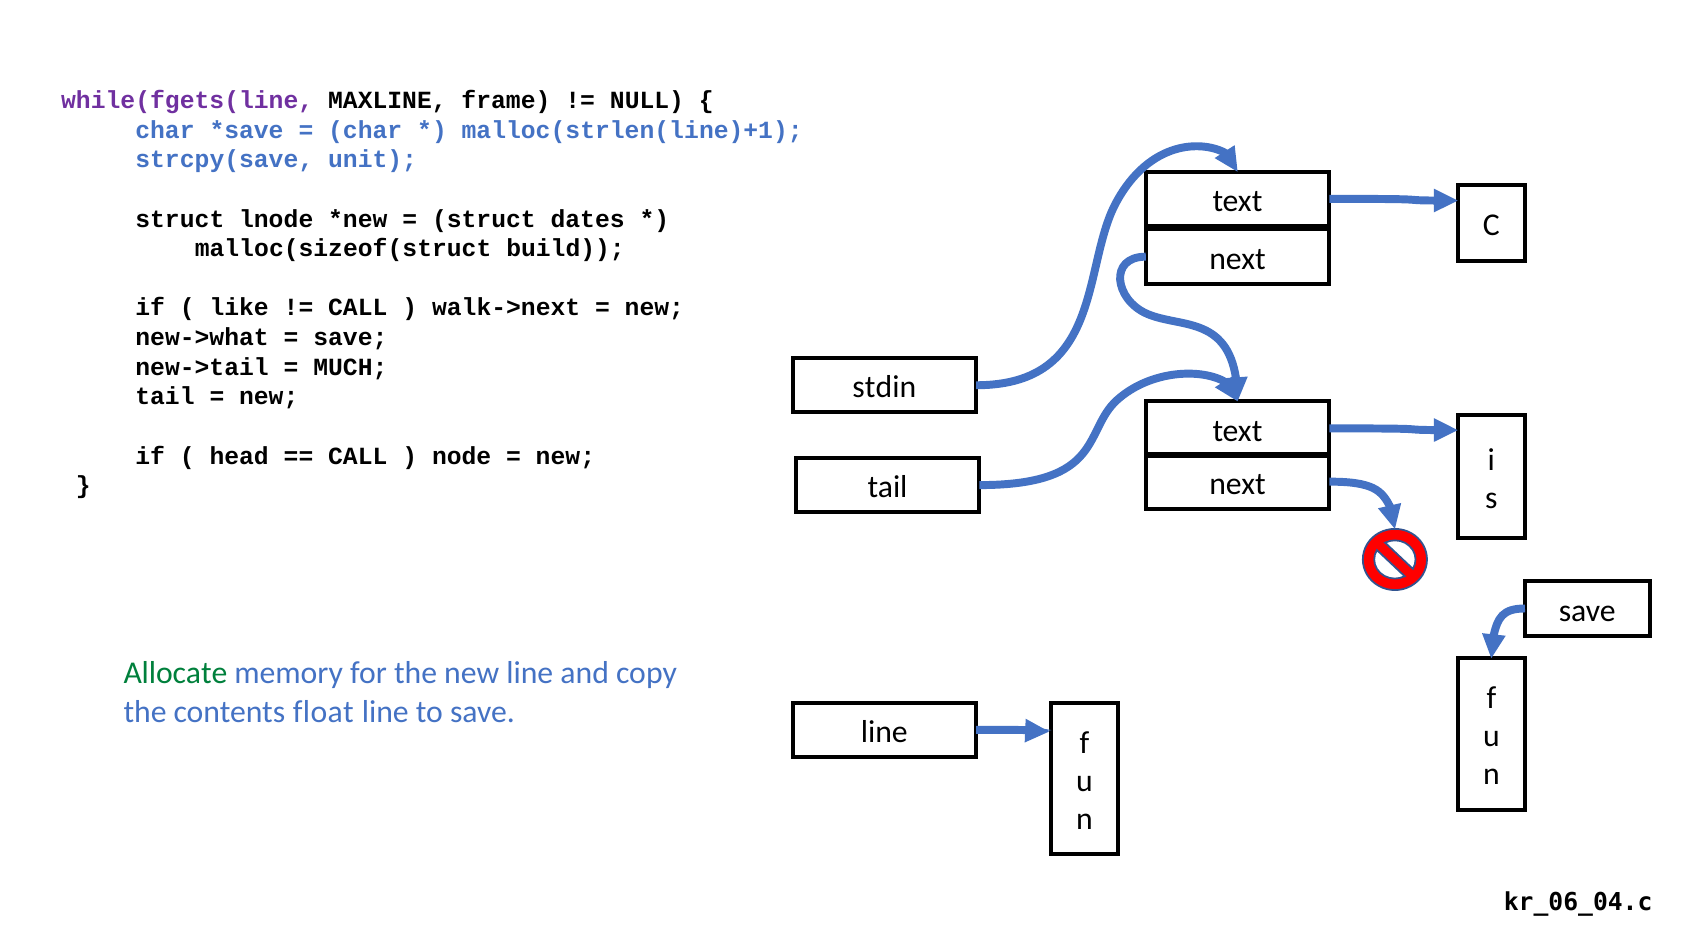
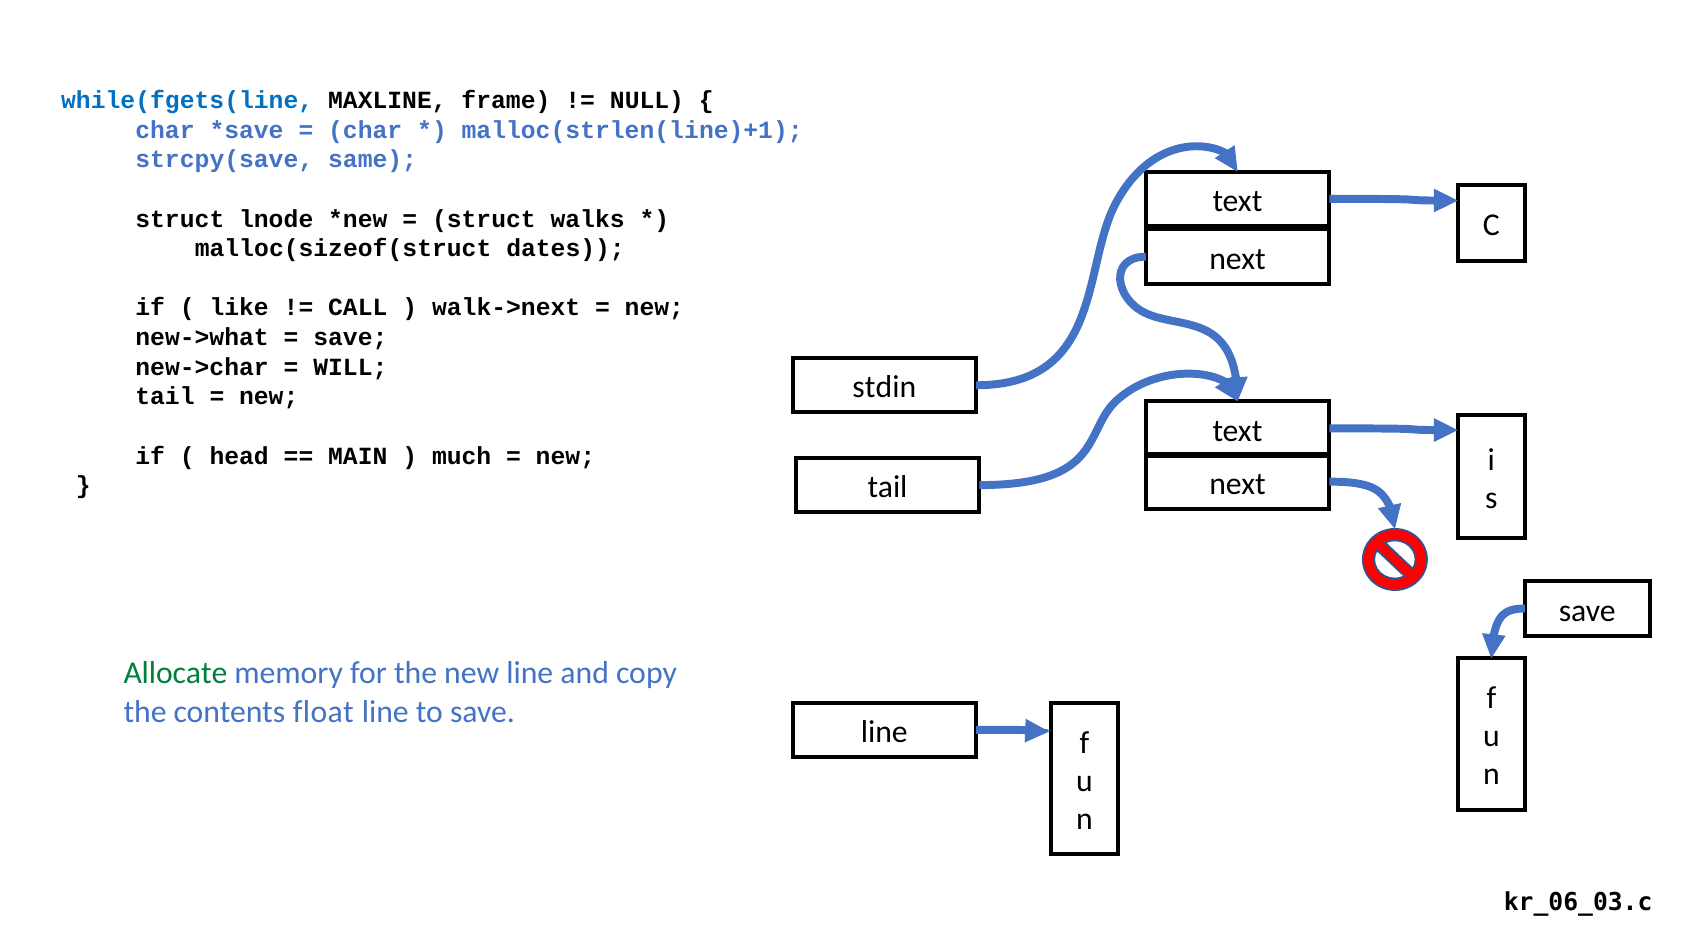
while(fgets(line colour: purple -> blue
unit: unit -> same
dates: dates -> walks
build: build -> dates
new->tail: new->tail -> new->char
MUCH: MUCH -> WILL
CALL at (358, 456): CALL -> MAIN
node: node -> much
kr_06_04.c: kr_06_04.c -> kr_06_03.c
